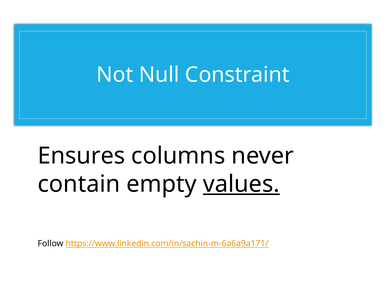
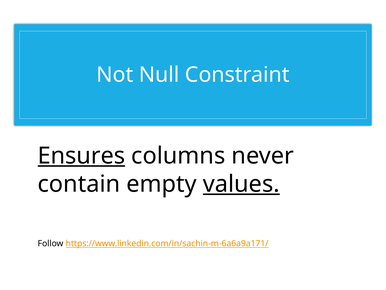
Ensures underline: none -> present
